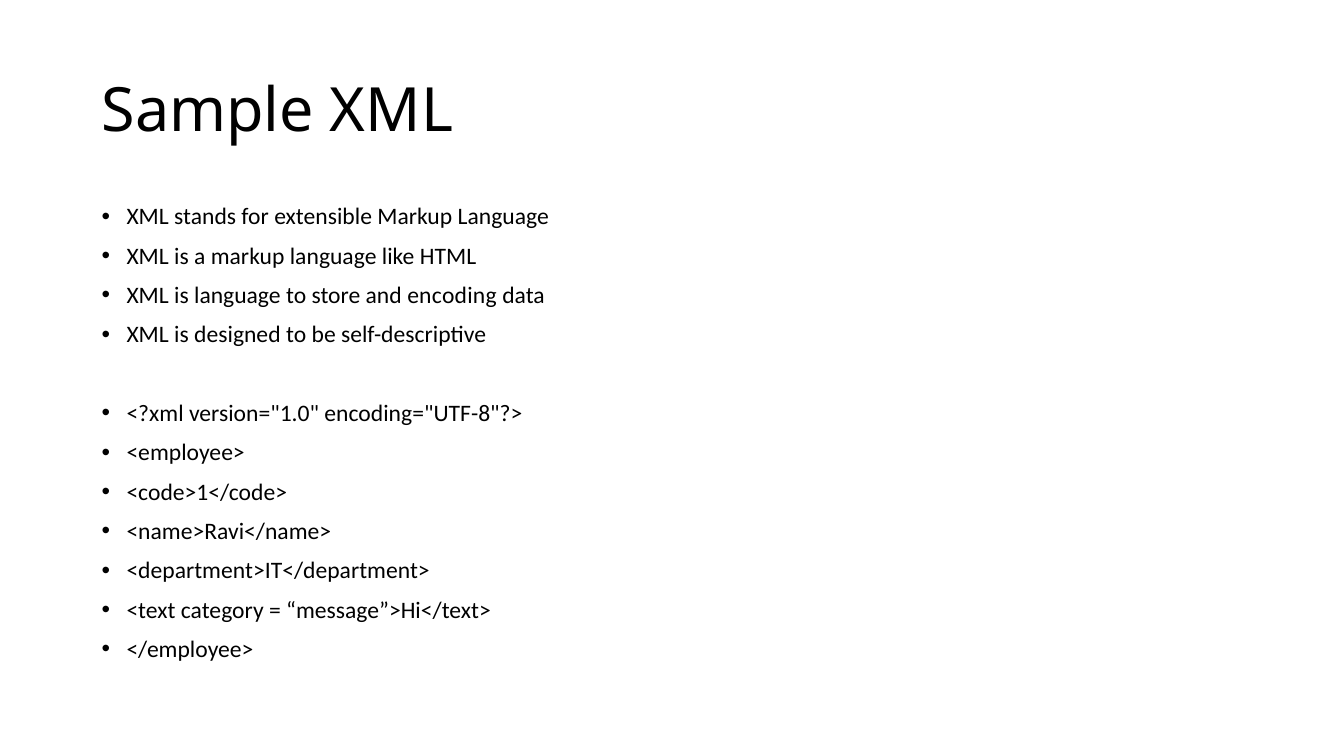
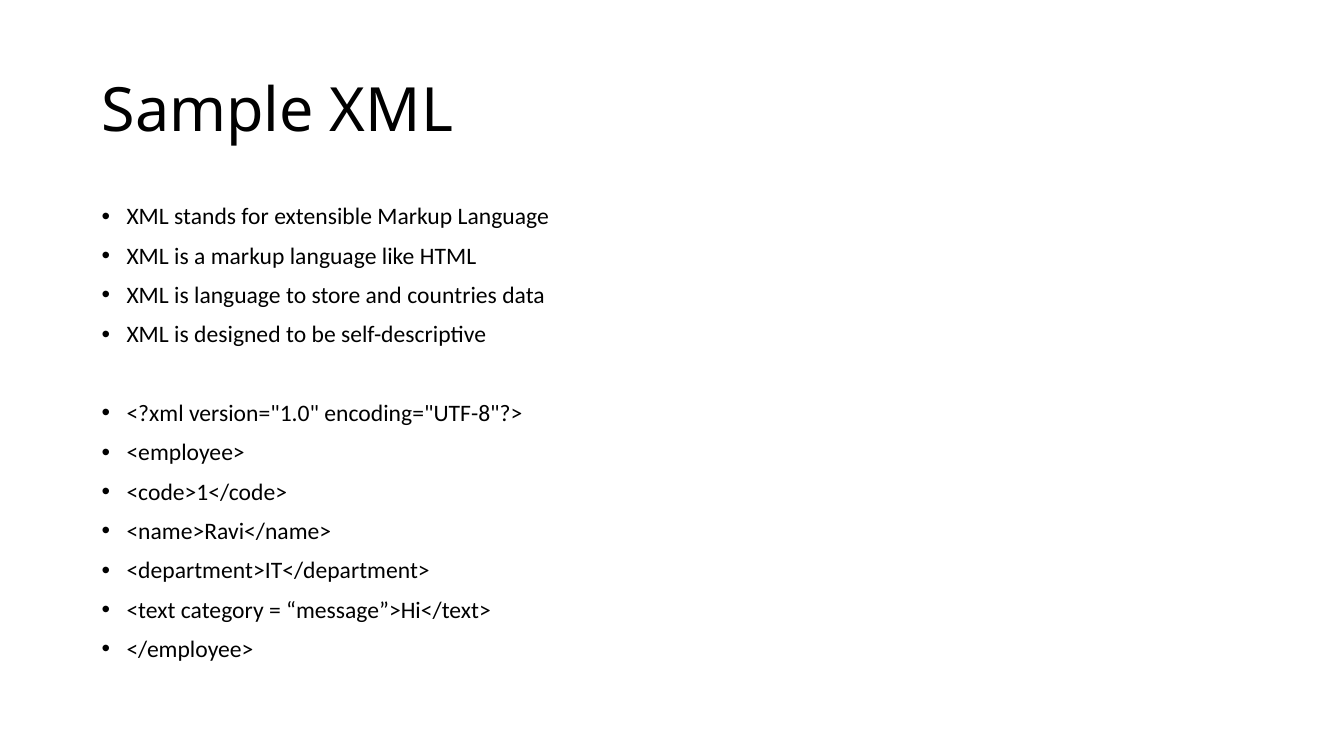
encoding: encoding -> countries
